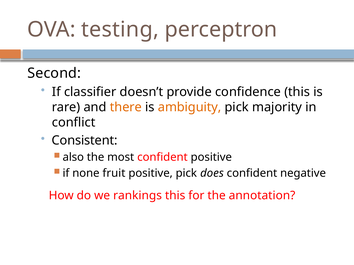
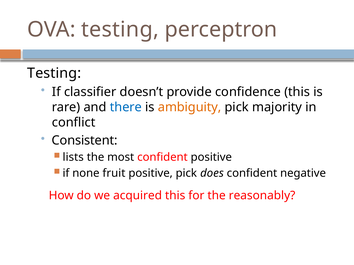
Second at (54, 73): Second -> Testing
there colour: orange -> blue
also: also -> lists
rankings: rankings -> acquired
annotation: annotation -> reasonably
